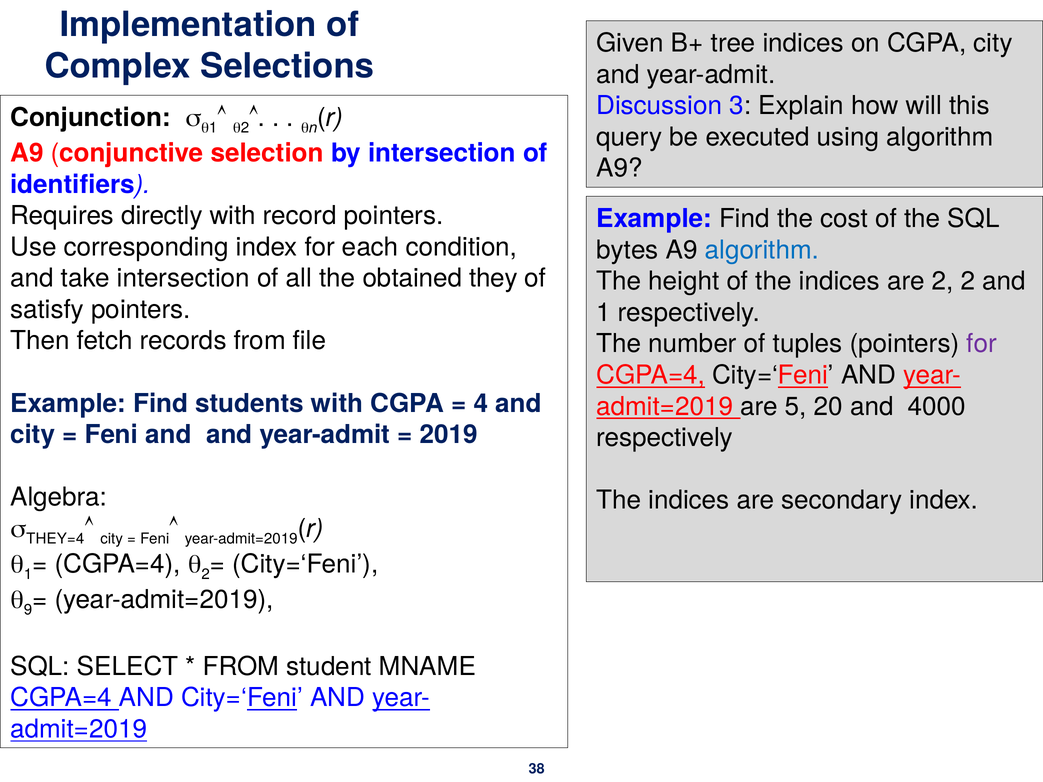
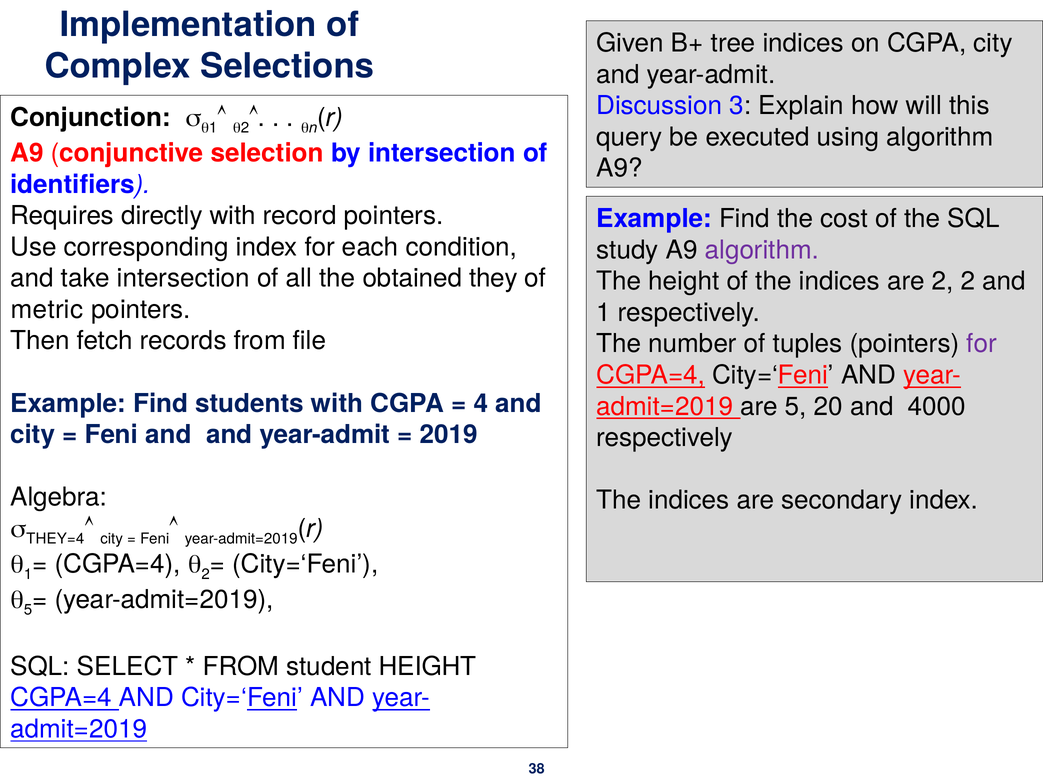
bytes: bytes -> study
algorithm at (762, 250) colour: blue -> purple
satisfy: satisfy -> metric
9 at (28, 610): 9 -> 5
student MNAME: MNAME -> HEIGHT
